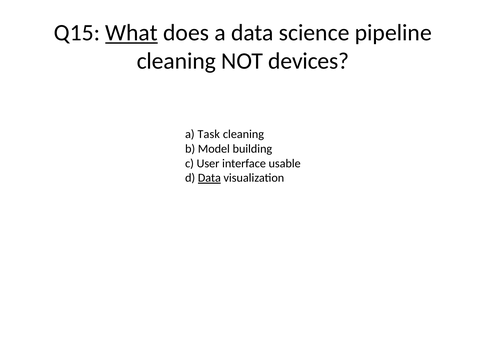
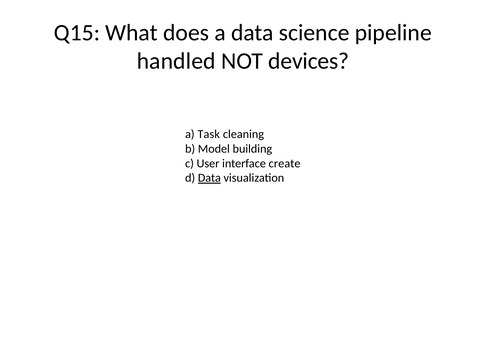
What underline: present -> none
cleaning at (176, 61): cleaning -> handled
usable: usable -> create
